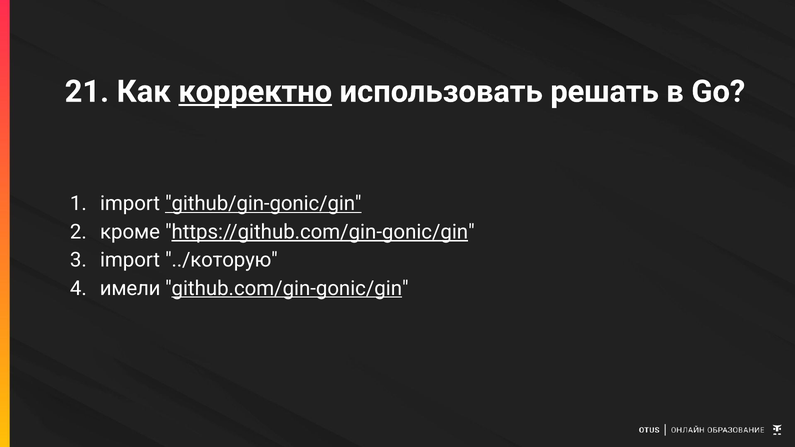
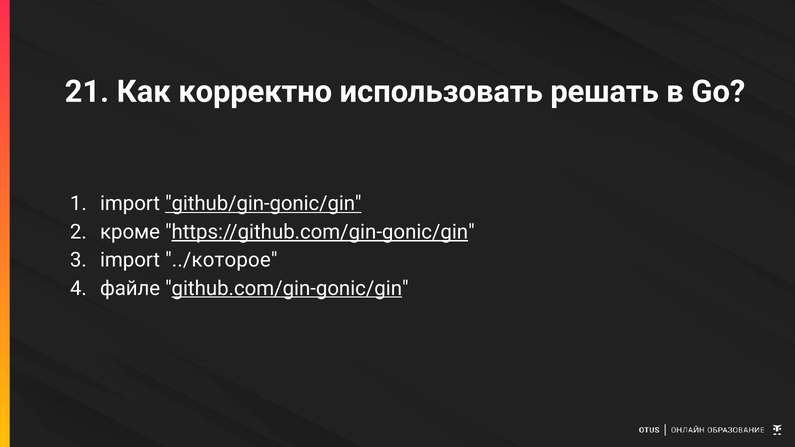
корректно underline: present -> none
../которую: ../которую -> ../которое
имели: имели -> файле
